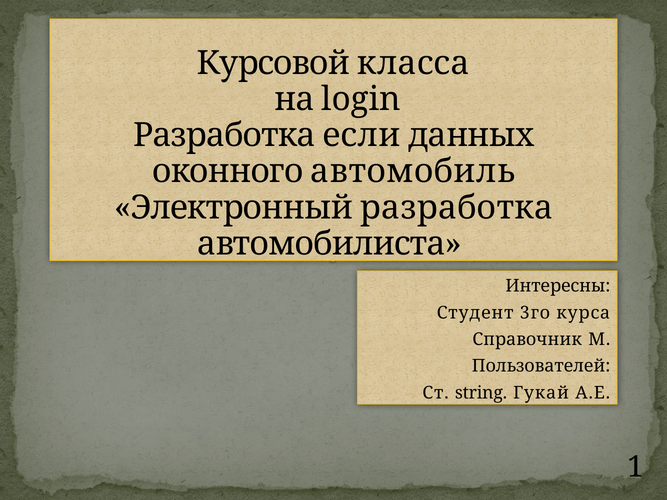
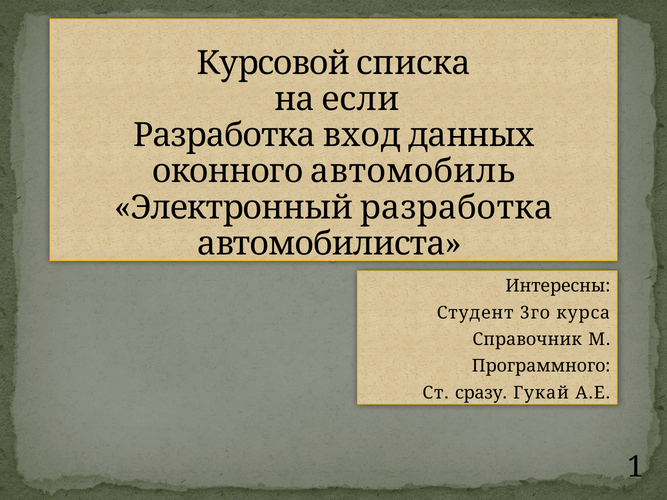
класса: класса -> списка
login: login -> если
если: если -> вход
Пользователей: Пользователей -> Программного
string: string -> сразу
